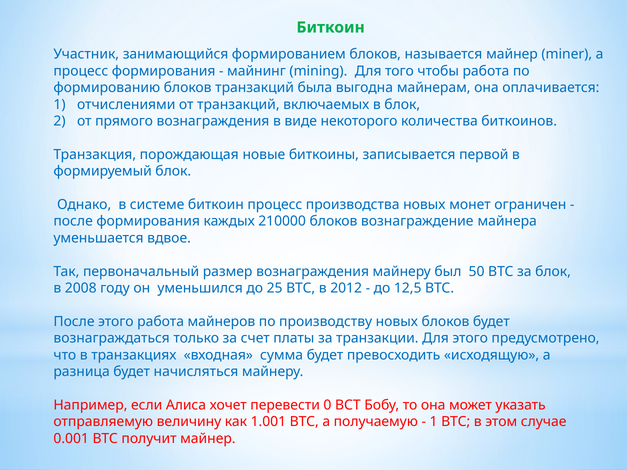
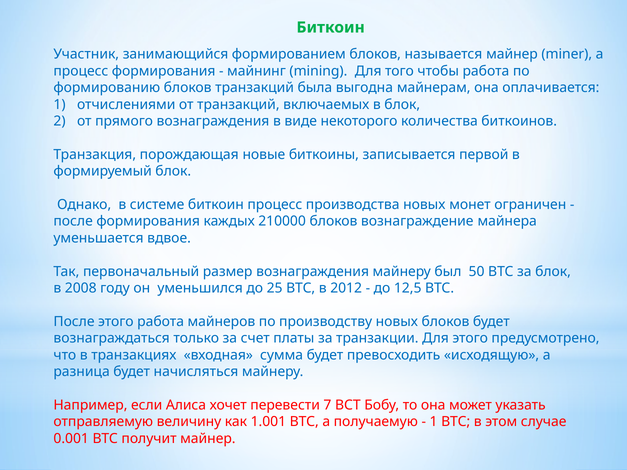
0: 0 -> 7
